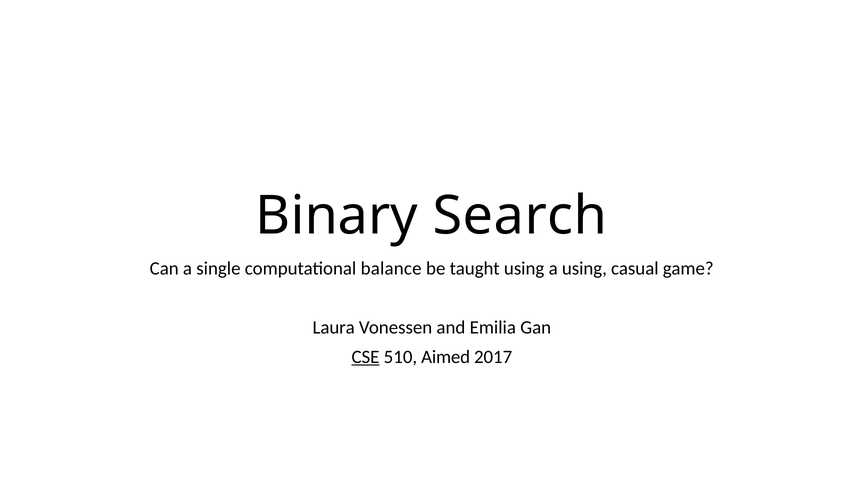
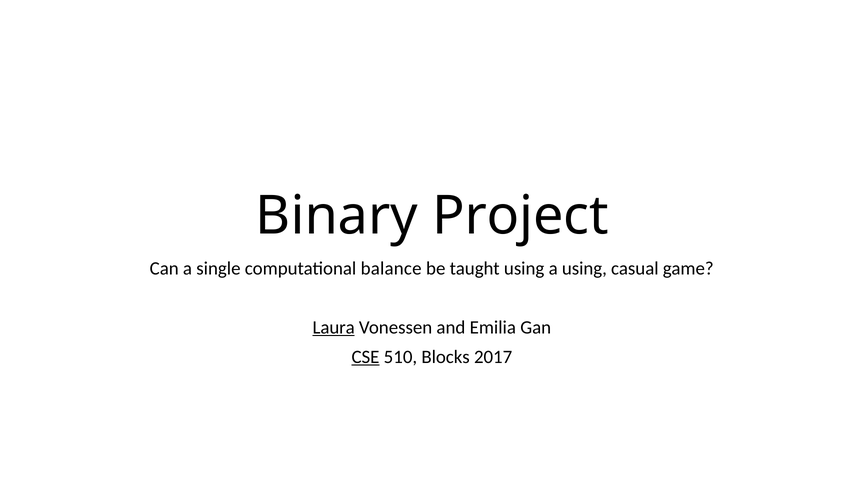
Search: Search -> Project
Laura underline: none -> present
Aimed: Aimed -> Blocks
